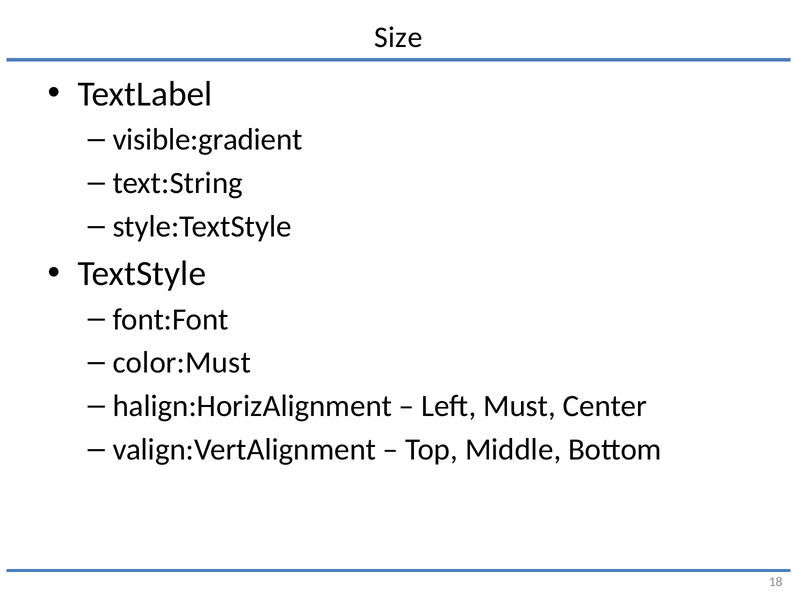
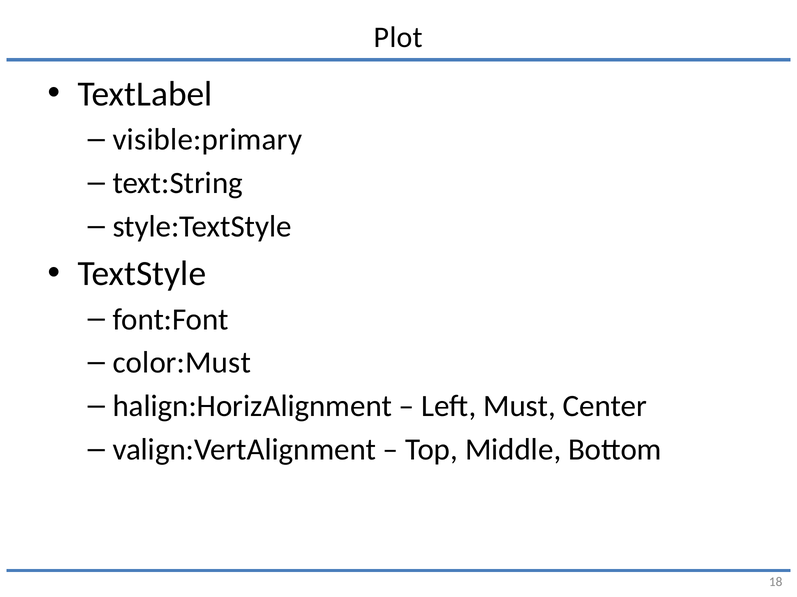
Size: Size -> Plot
visible:gradient: visible:gradient -> visible:primary
